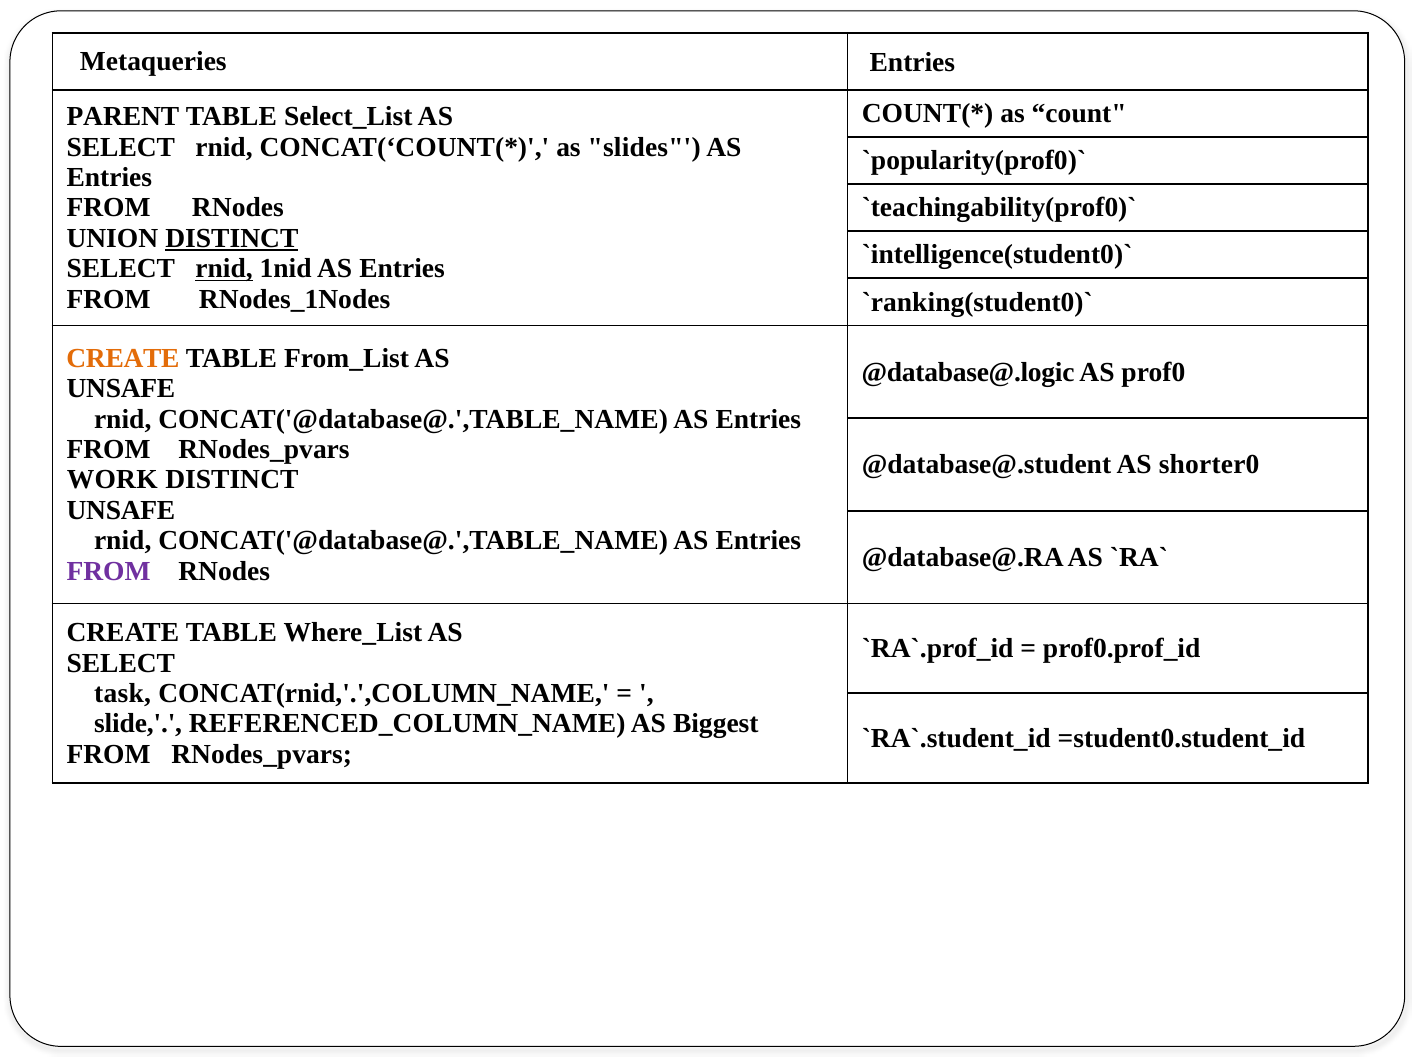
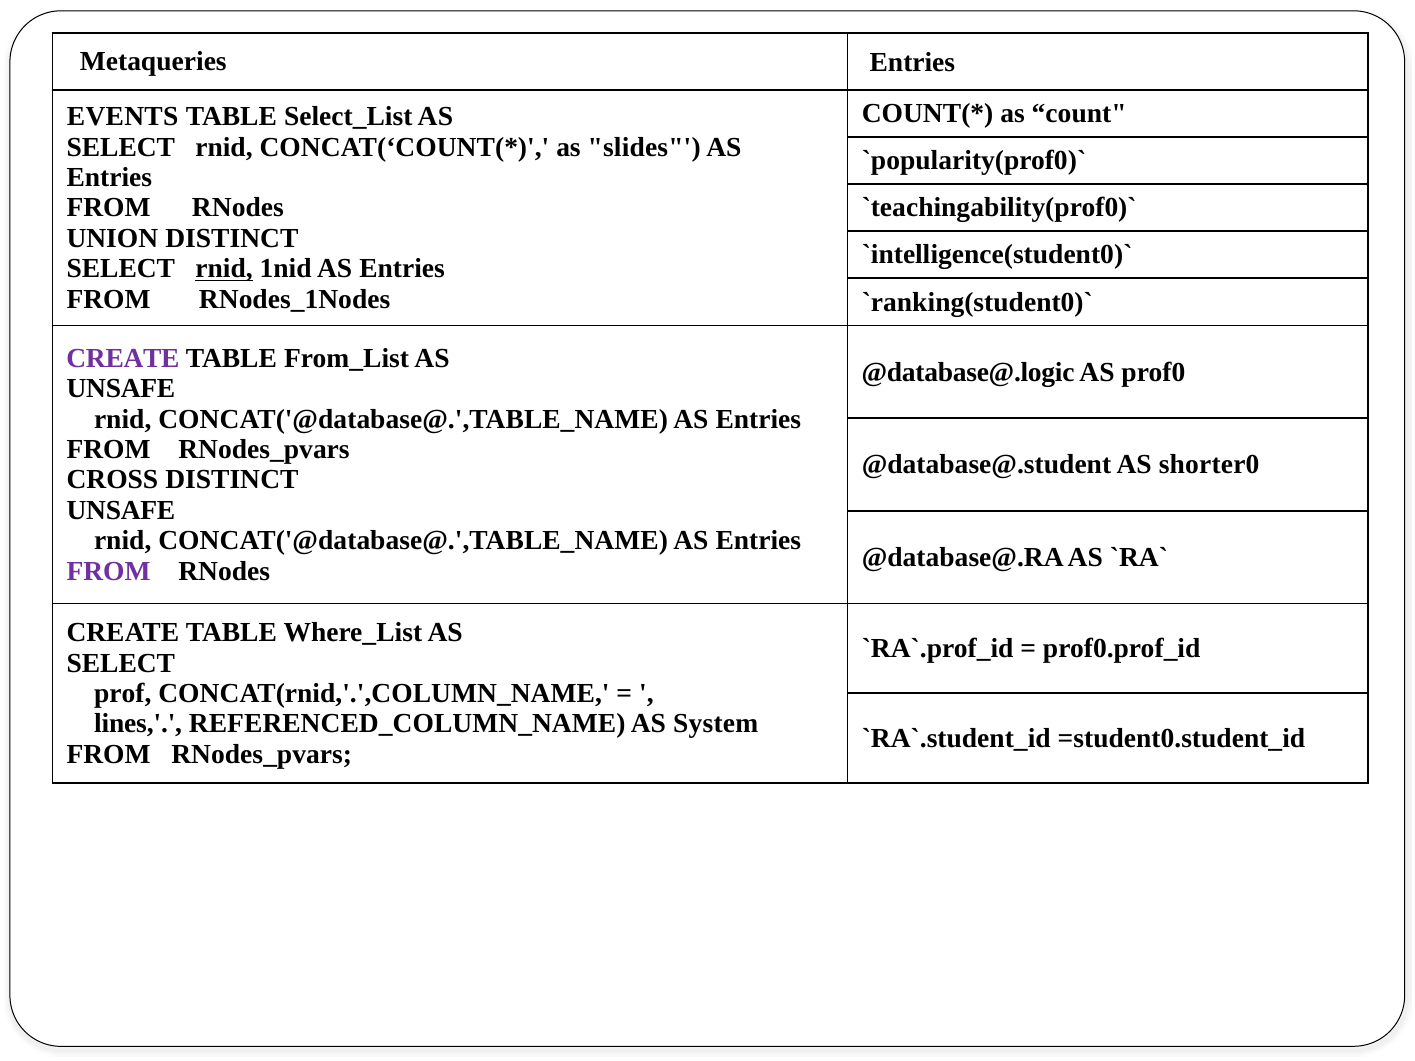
PARENT: PARENT -> EVENTS
DISTINCT at (232, 238) underline: present -> none
CREATE at (123, 358) colour: orange -> purple
WORK: WORK -> CROSS
task: task -> prof
slide: slide -> lines
Biggest: Biggest -> System
